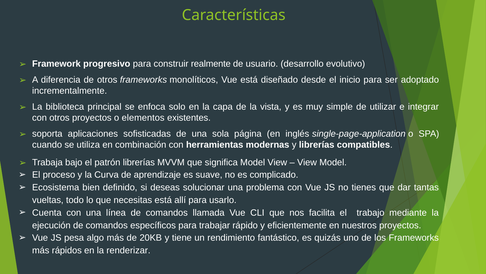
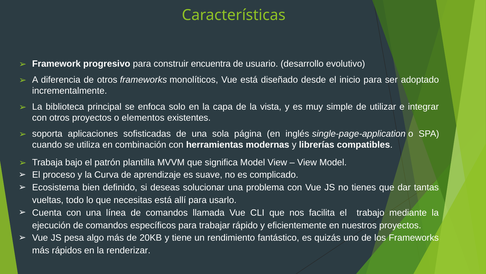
realmente: realmente -> encuentra
patrón librerías: librerías -> plantilla
